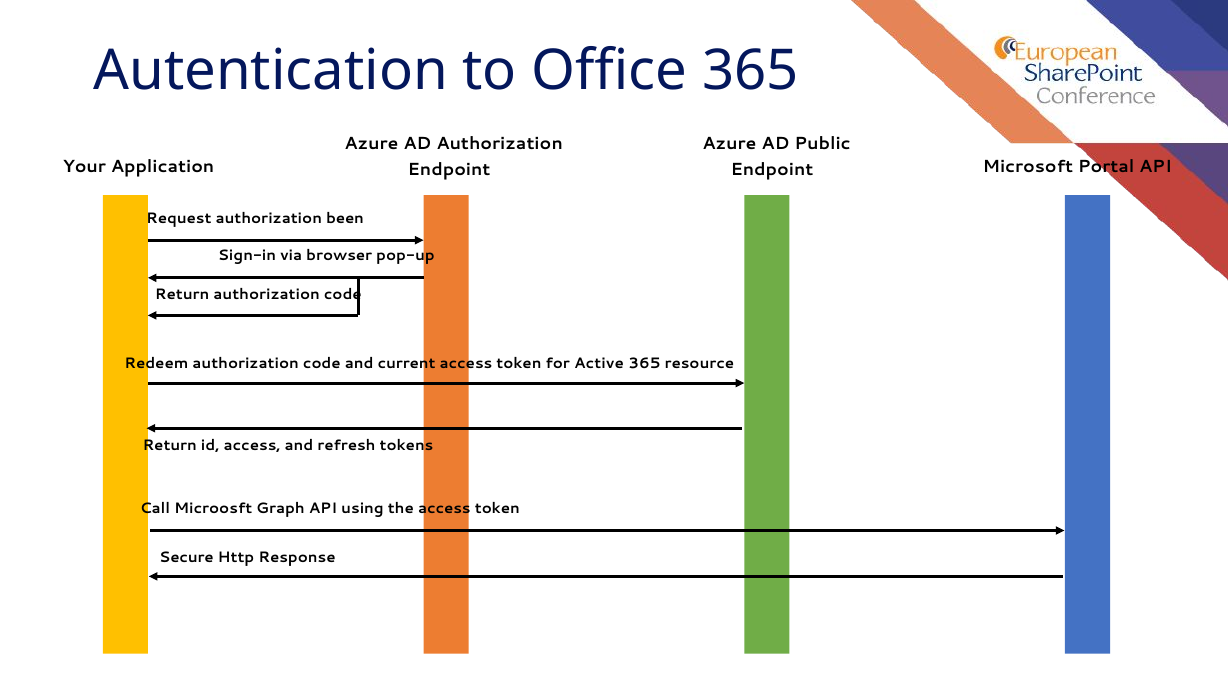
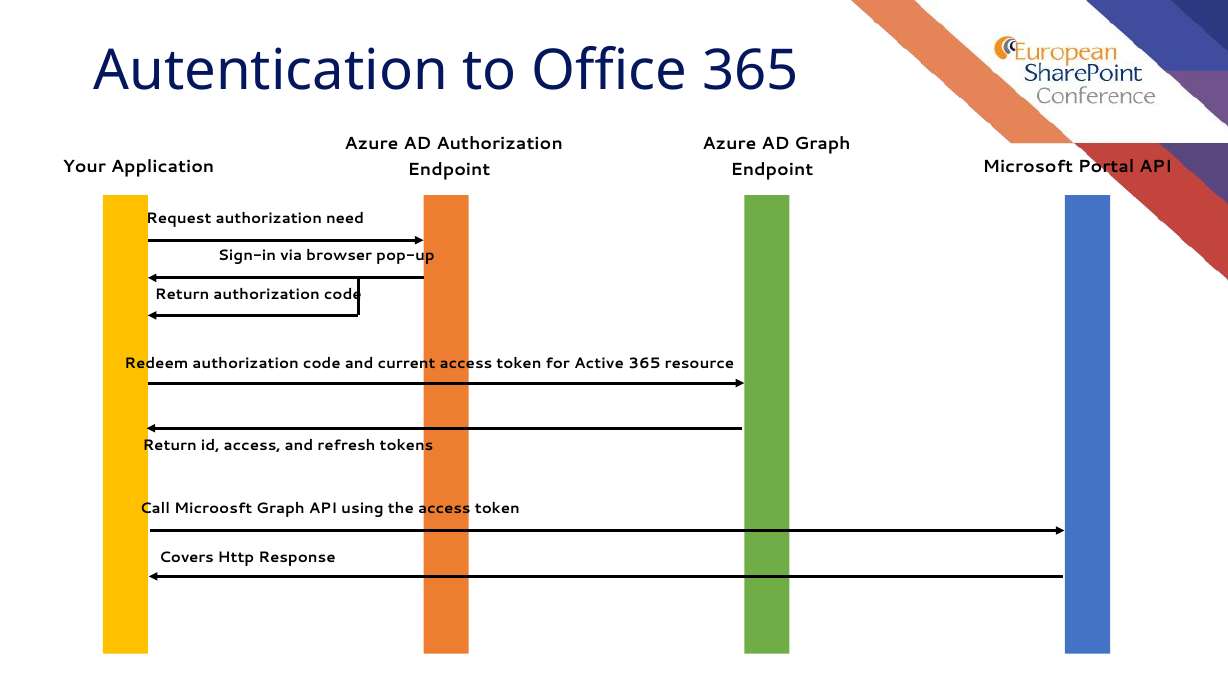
AD Public: Public -> Graph
been: been -> need
Secure: Secure -> Covers
